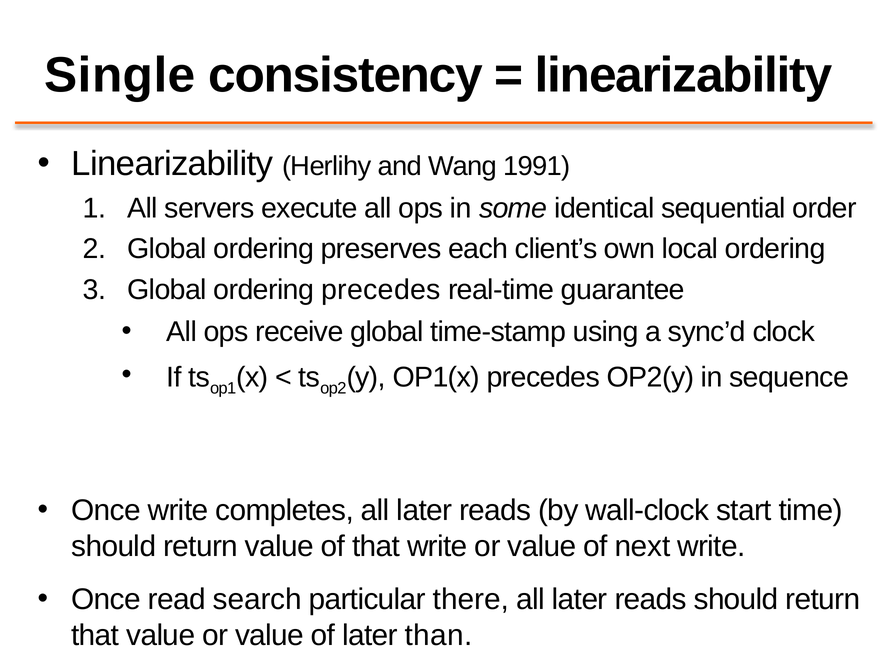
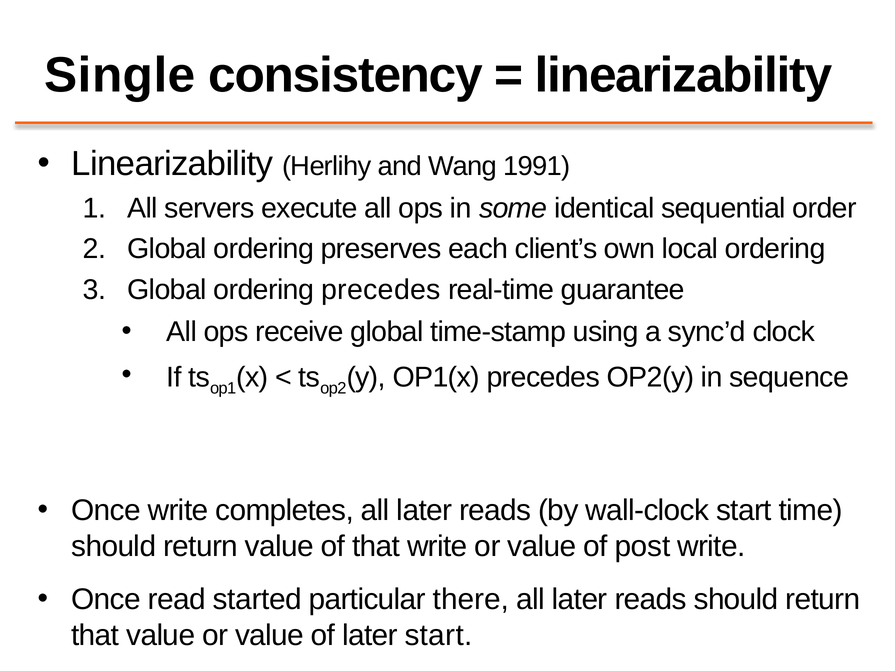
next: next -> post
search: search -> started
later than: than -> start
